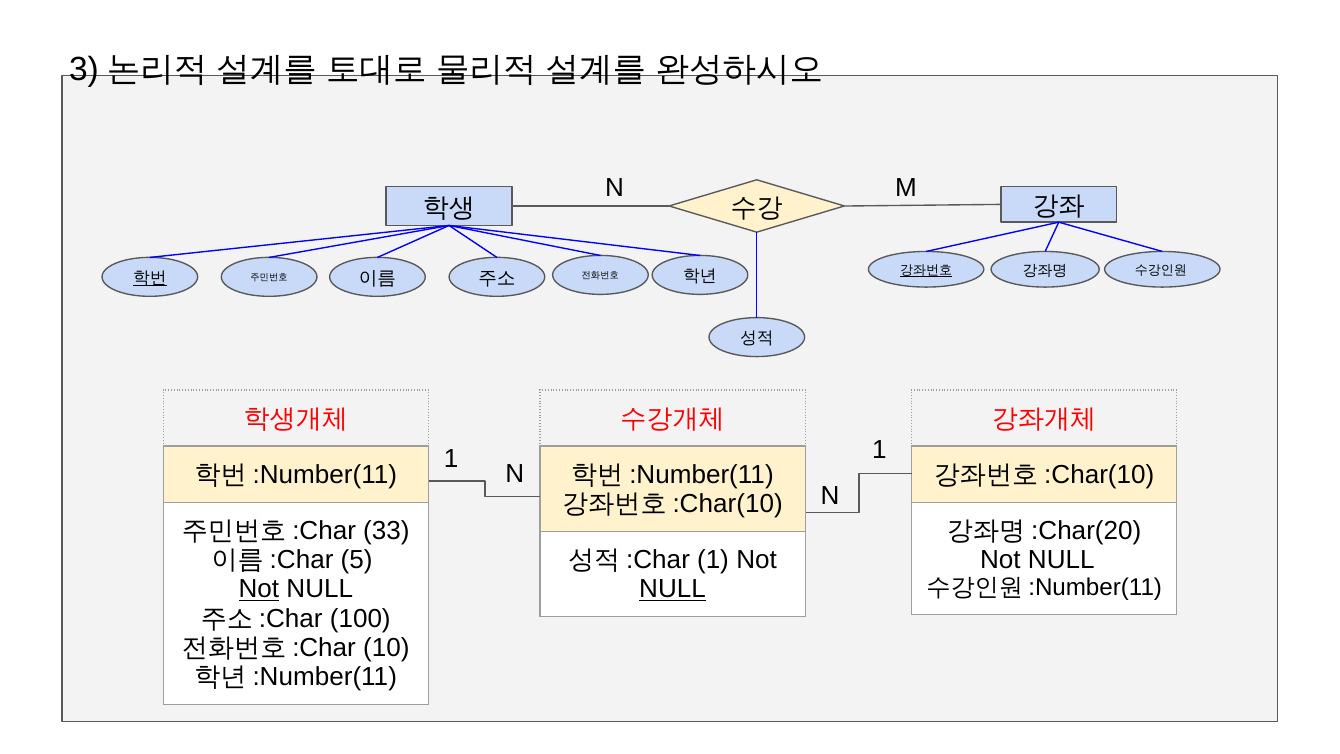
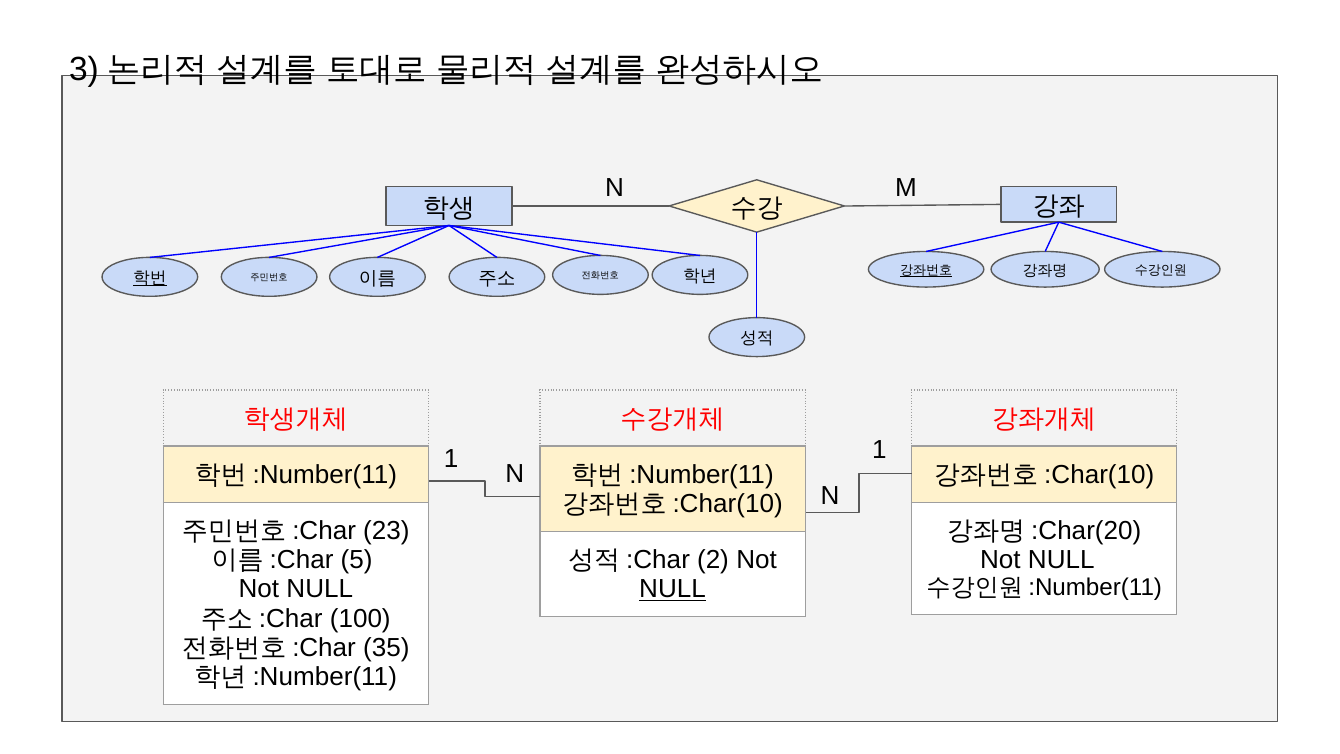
33: 33 -> 23
1 at (713, 560): 1 -> 2
Not at (259, 589) underline: present -> none
10: 10 -> 35
